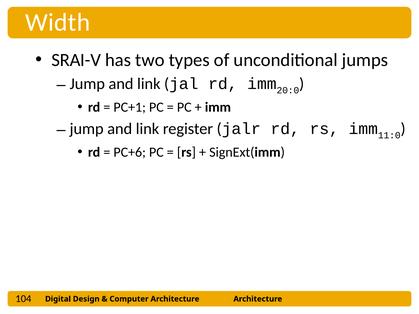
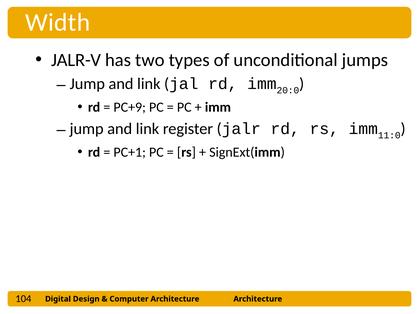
SRAI-V: SRAI-V -> JALR-V
PC+1: PC+1 -> PC+9
PC+6: PC+6 -> PC+1
